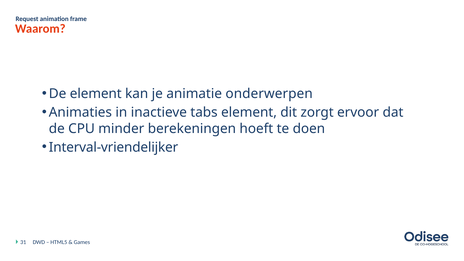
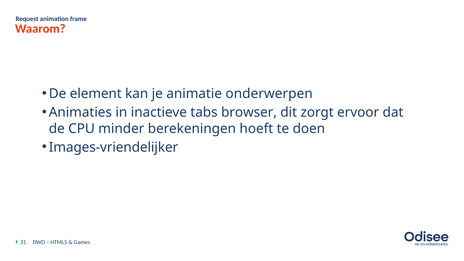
tabs element: element -> browser
Interval-vriendelijker: Interval-vriendelijker -> Images-vriendelijker
